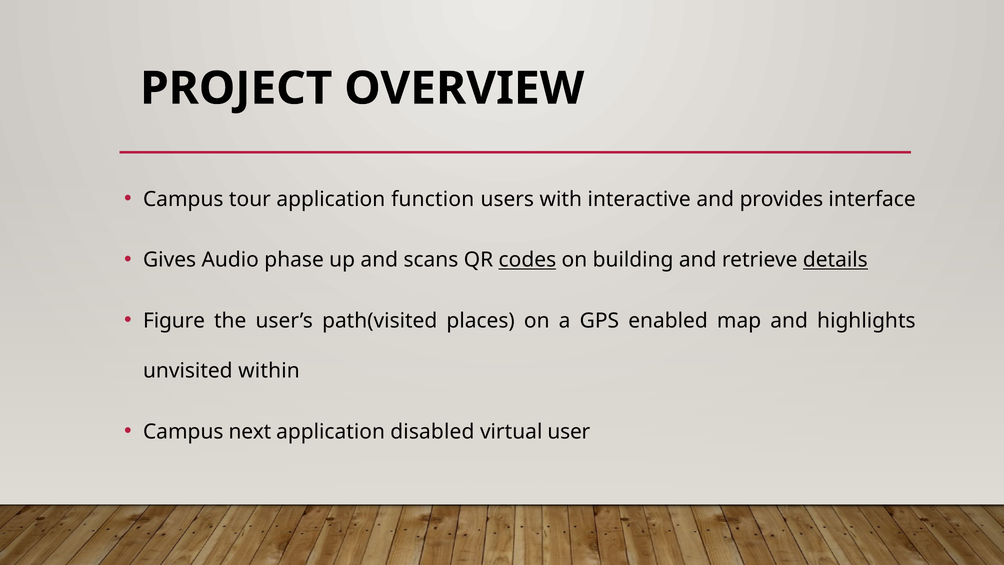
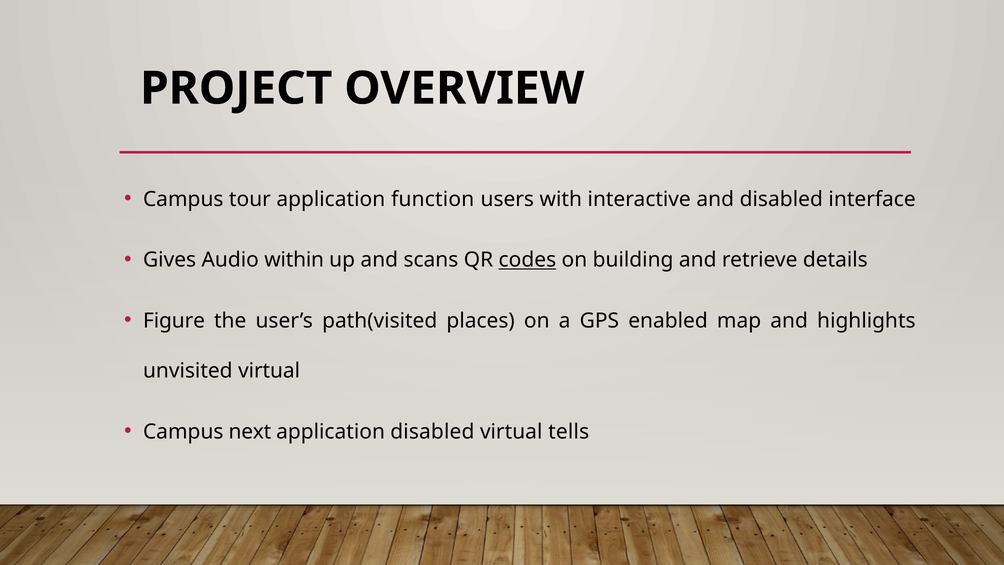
and provides: provides -> disabled
phase: phase -> within
details underline: present -> none
unvisited within: within -> virtual
user: user -> tells
